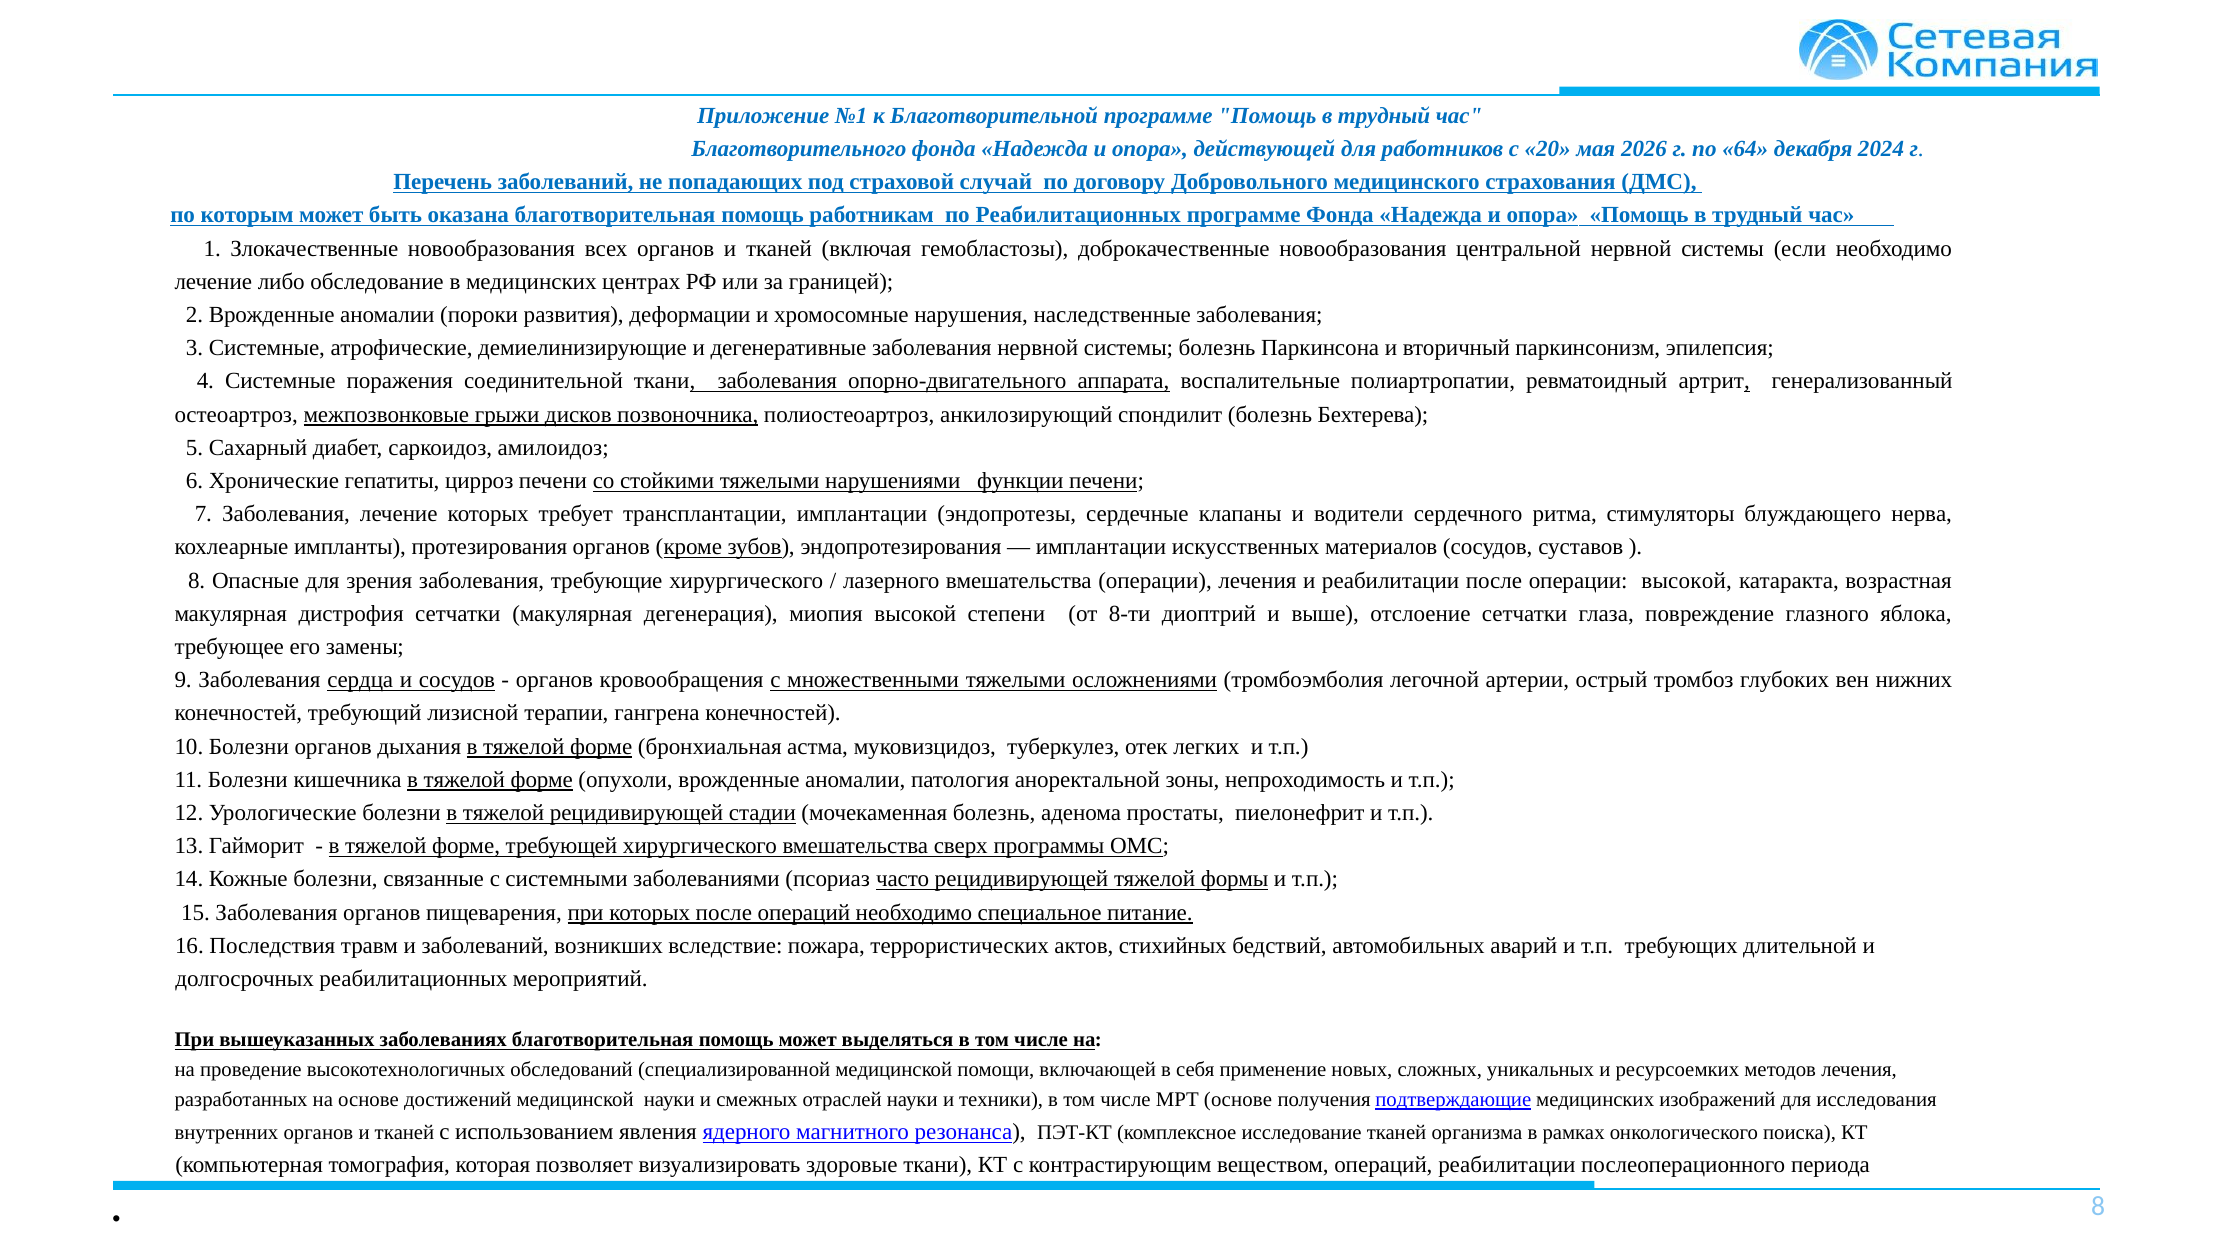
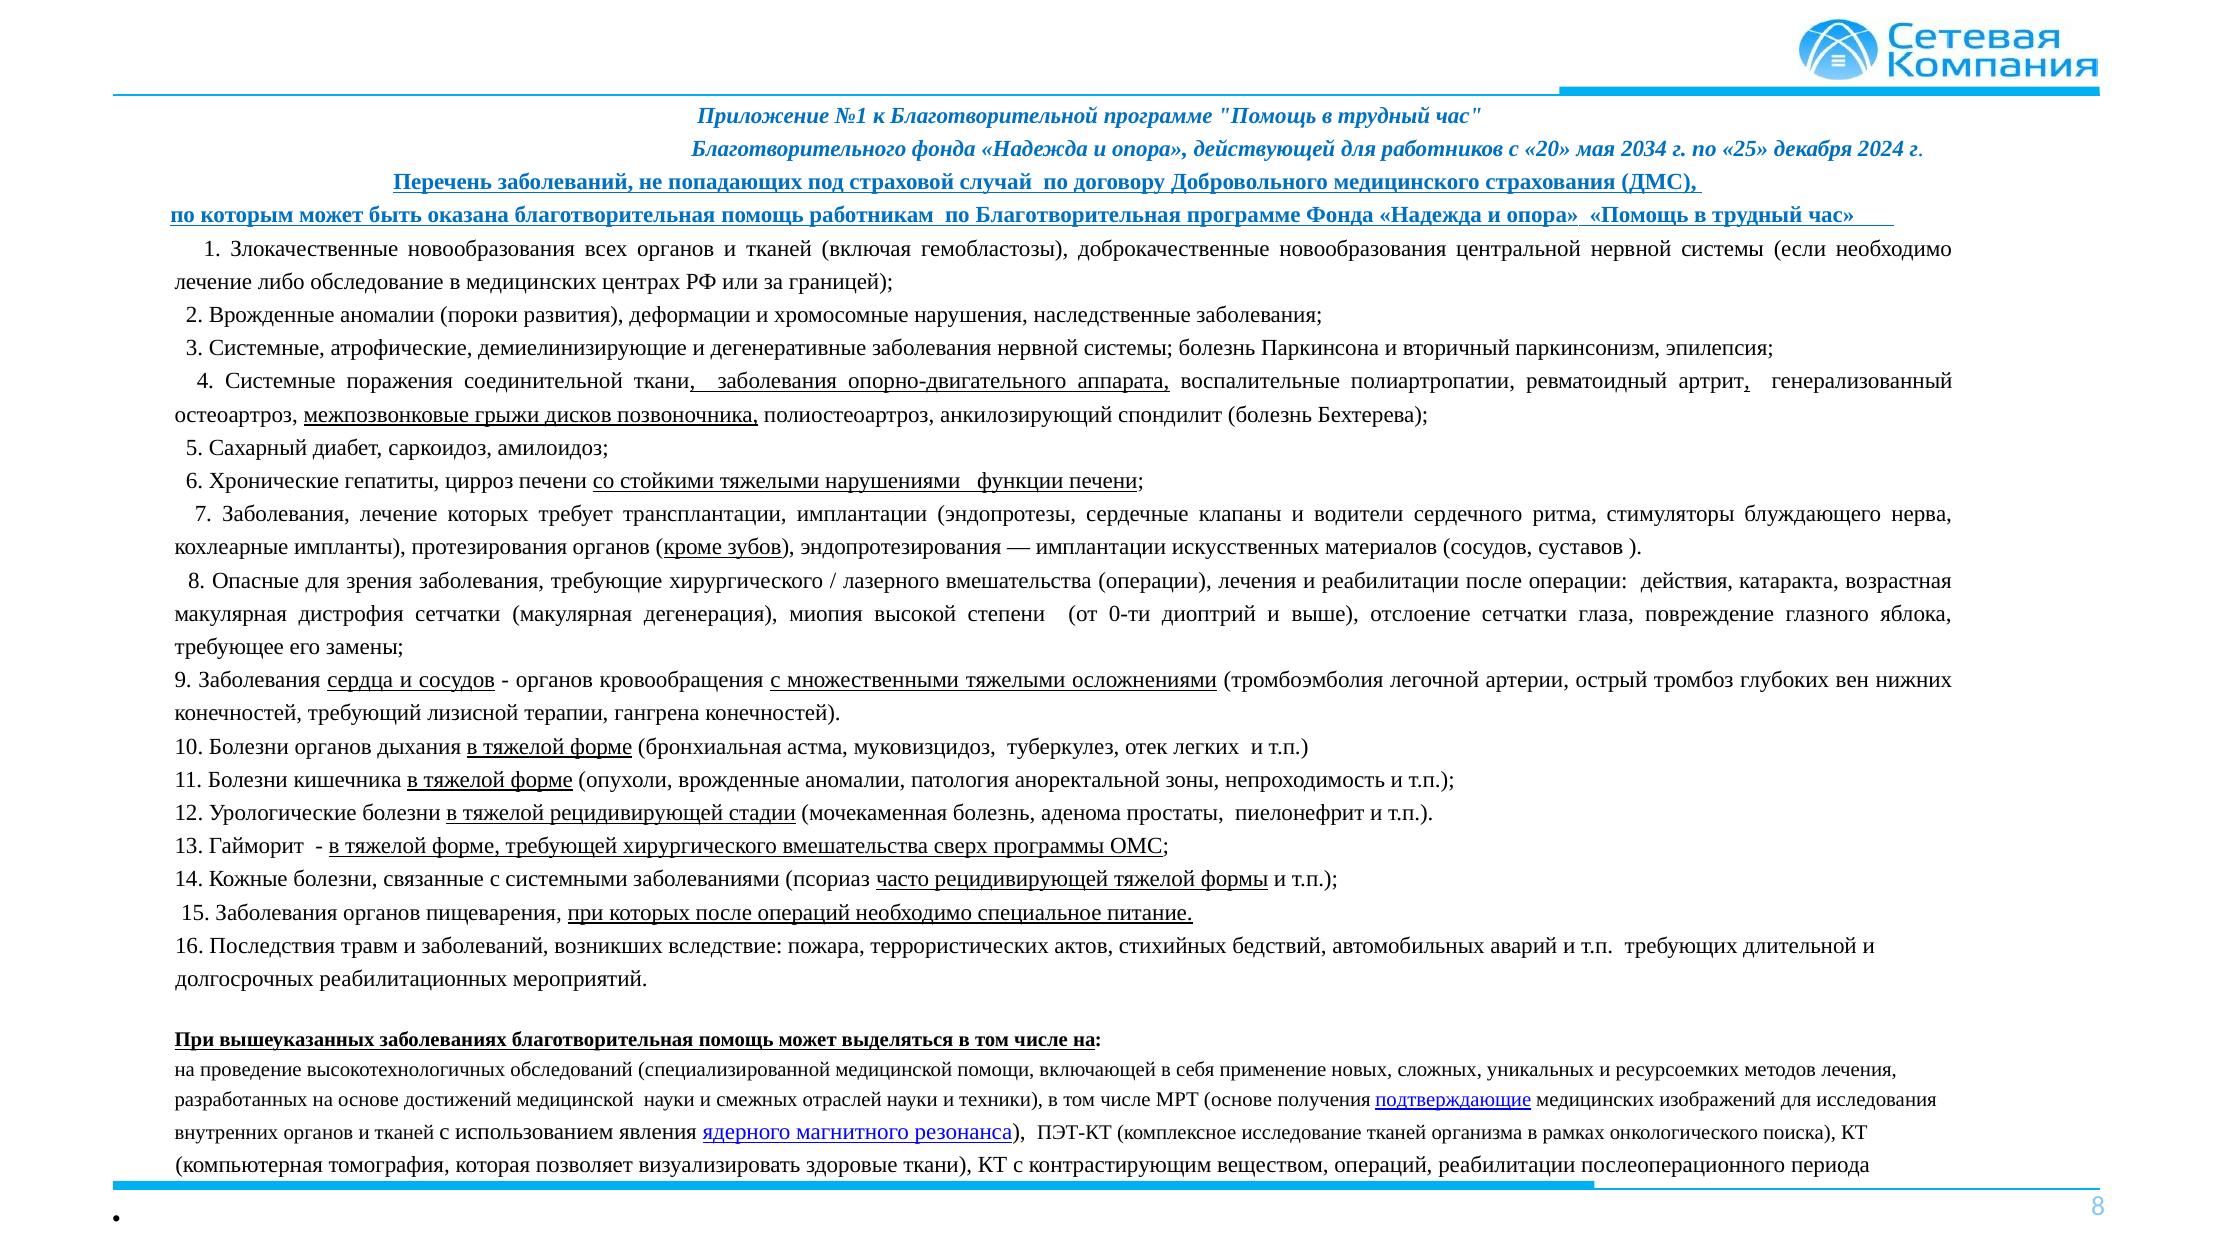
2026: 2026 -> 2034
64: 64 -> 25
по Реабилитационных: Реабилитационных -> Благотворительная
операции высокой: высокой -> действия
8-ти: 8-ти -> 0-ти
